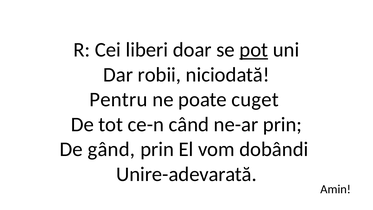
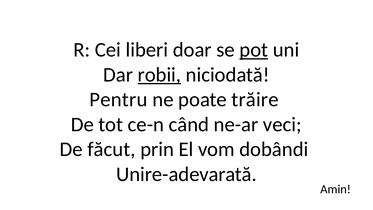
robii underline: none -> present
cuget: cuget -> trăire
ne-ar prin: prin -> veci
gând: gând -> făcut
